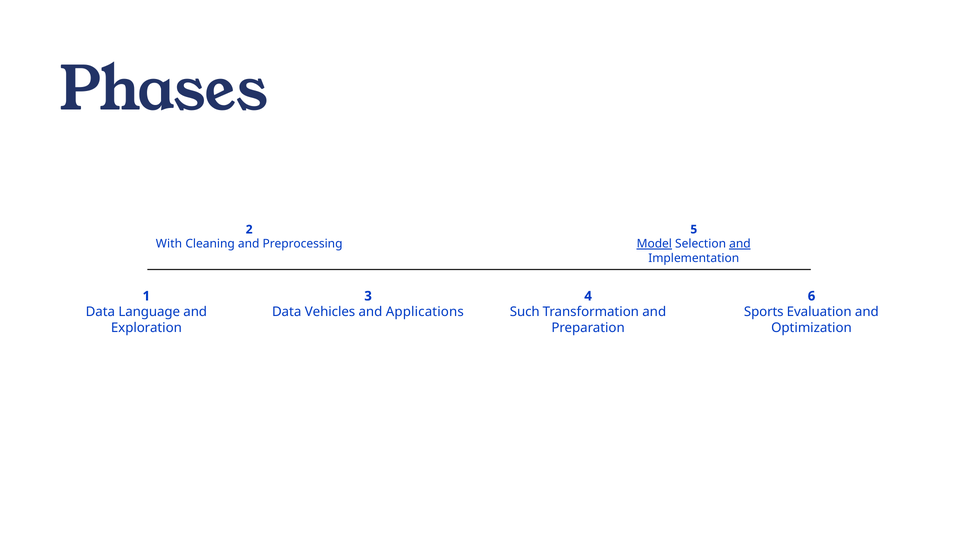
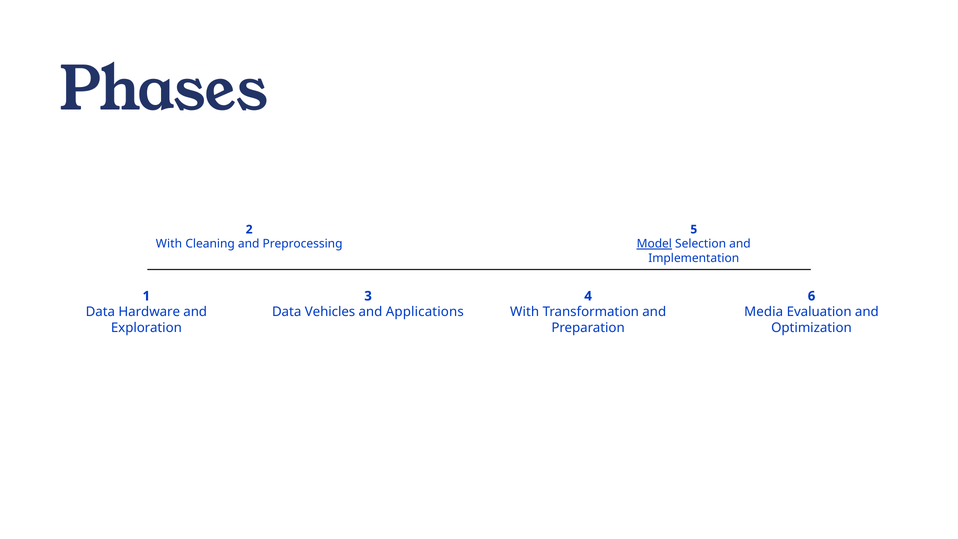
and at (740, 244) underline: present -> none
Language: Language -> Hardware
Such at (525, 312): Such -> With
Sports: Sports -> Media
